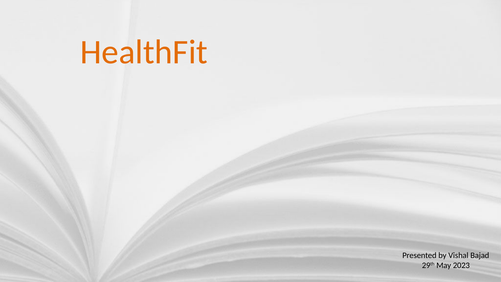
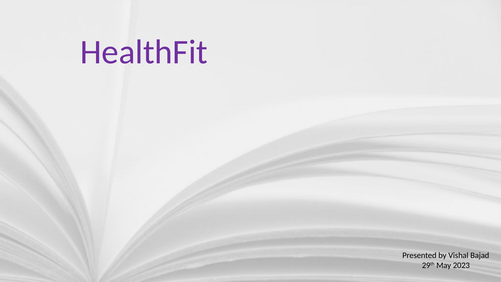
HealthFit colour: orange -> purple
